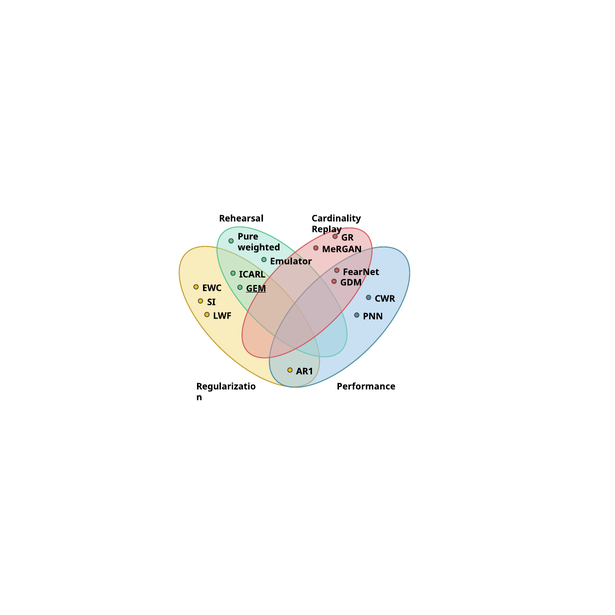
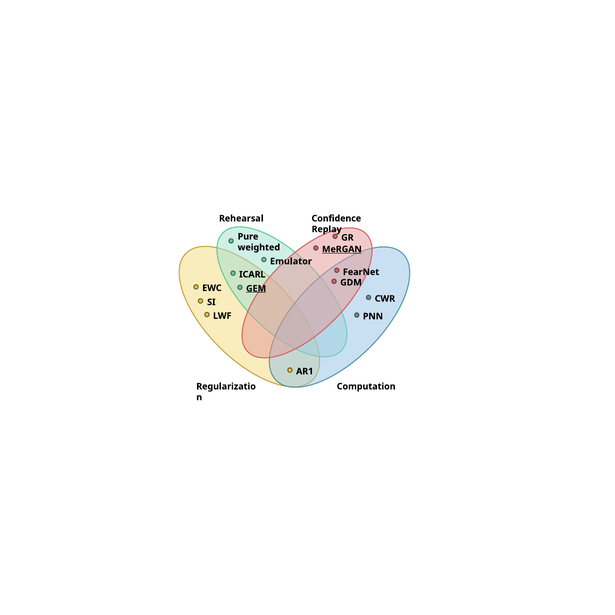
Cardinality: Cardinality -> Confidence
MeRGAN underline: none -> present
Performance: Performance -> Computation
